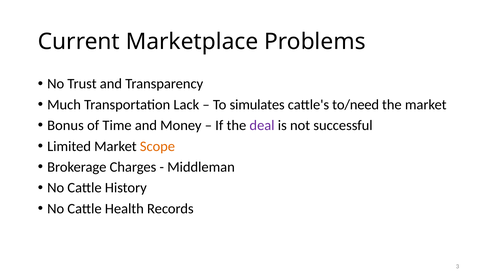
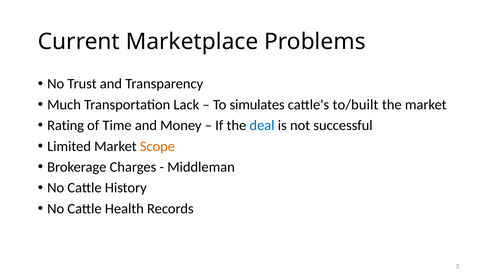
to/need: to/need -> to/built
Bonus: Bonus -> Rating
deal colour: purple -> blue
